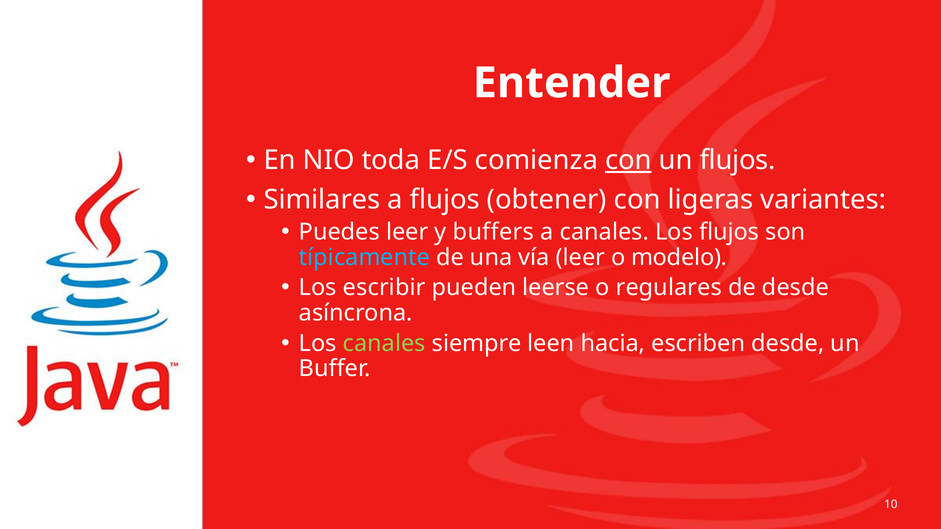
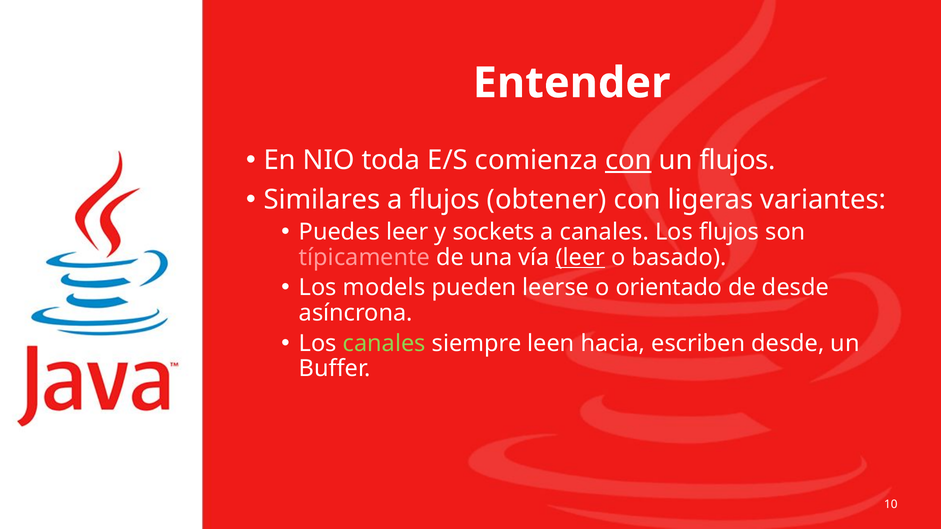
buffers: buffers -> sockets
típicamente colour: light blue -> pink
leer at (580, 258) underline: none -> present
modelo: modelo -> basado
escribir: escribir -> models
regulares: regulares -> orientado
